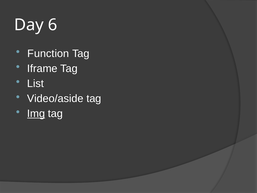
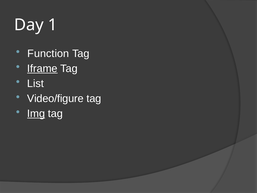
6: 6 -> 1
Iframe underline: none -> present
Video/aside: Video/aside -> Video/figure
